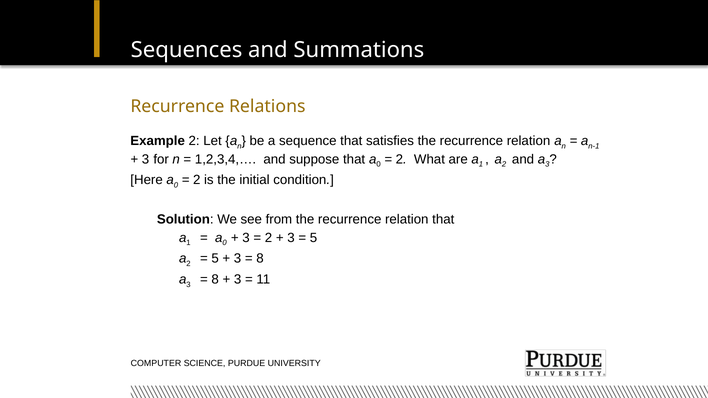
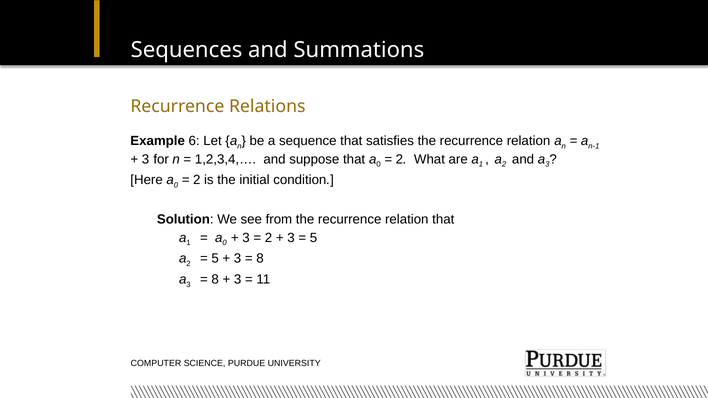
Example 2: 2 -> 6
